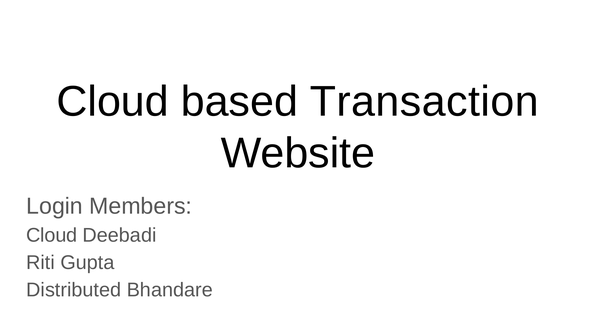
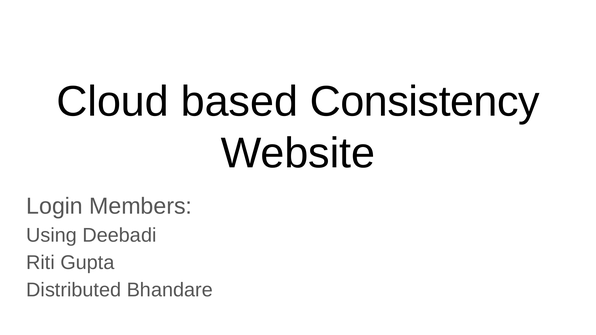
Transaction: Transaction -> Consistency
Cloud at (52, 235): Cloud -> Using
